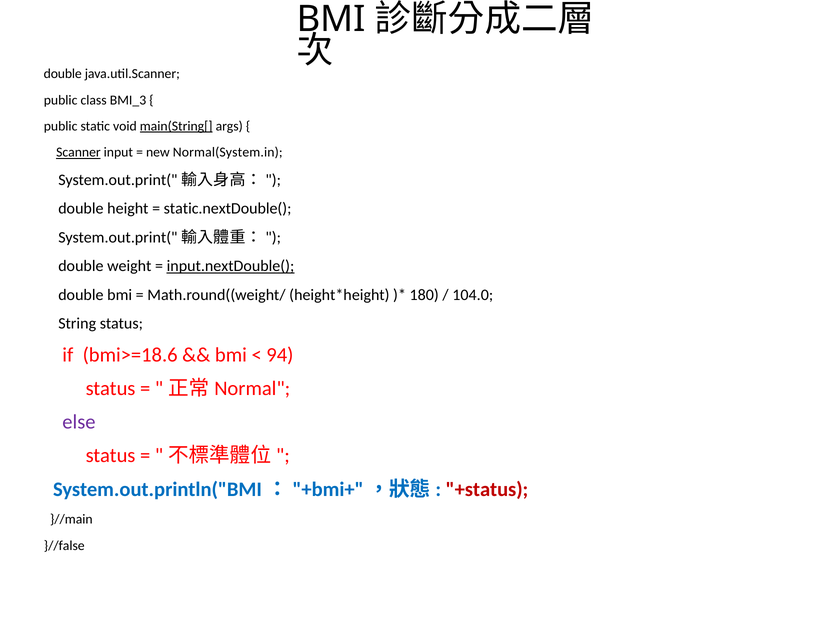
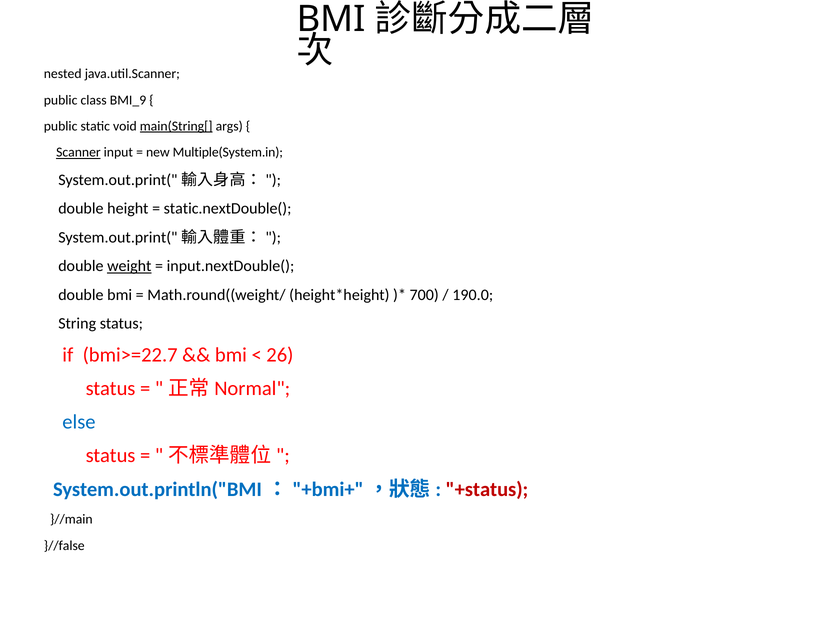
double at (63, 74): double -> nested
BMI_3: BMI_3 -> BMI_9
Normal(System.in: Normal(System.in -> Multiple(System.in
weight underline: none -> present
input.nextDouble( underline: present -> none
180: 180 -> 700
104.0: 104.0 -> 190.0
bmi>=18.6: bmi>=18.6 -> bmi>=22.7
94: 94 -> 26
else colour: purple -> blue
